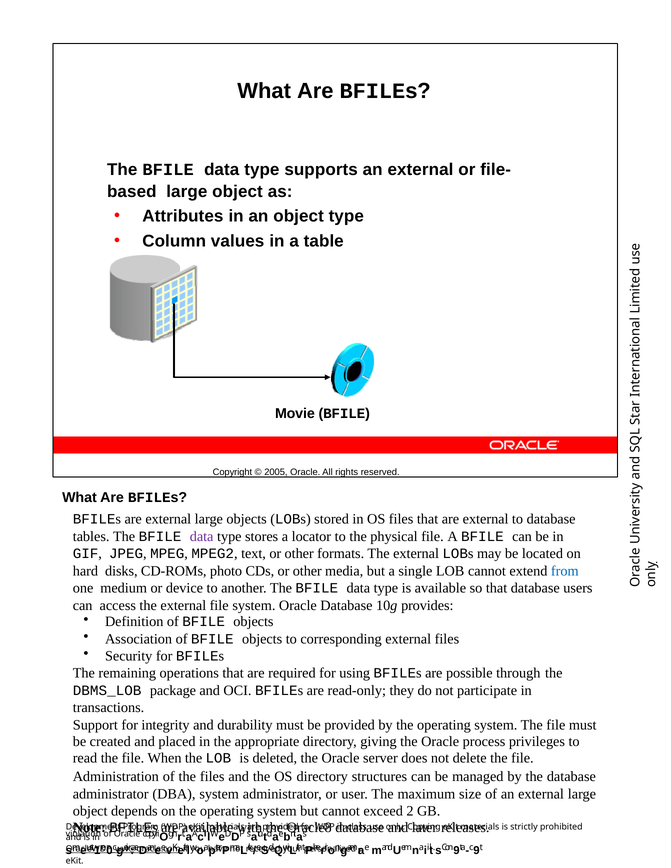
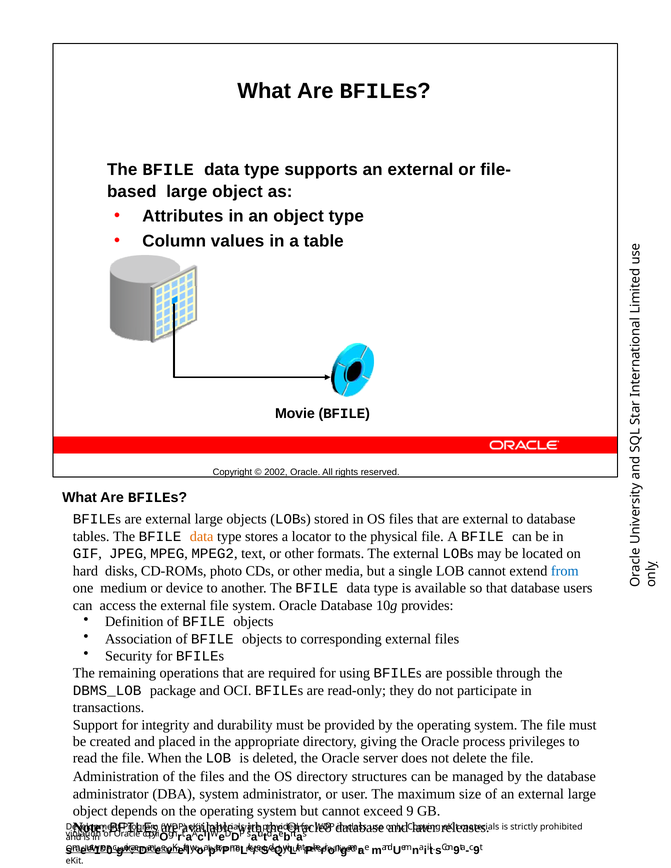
2005: 2005 -> 2002
data at (202, 537) colour: purple -> orange
2: 2 -> 9
